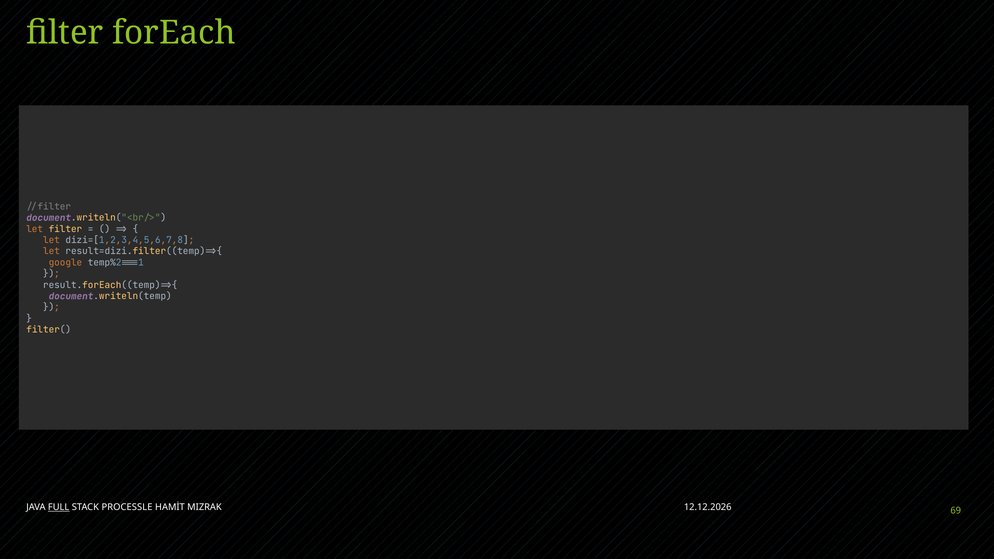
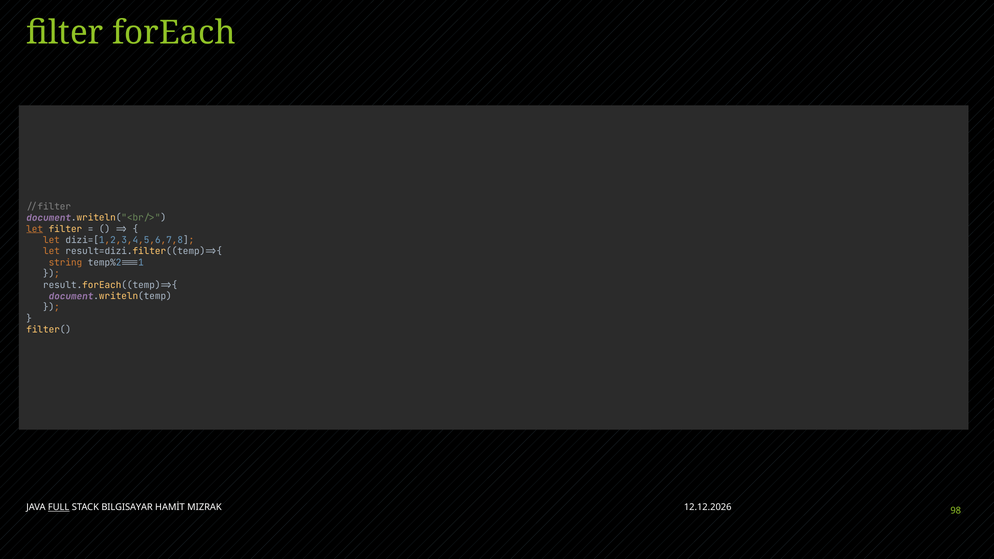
let at (35, 229) underline: none -> present
google: google -> string
PROCESSLE: PROCESSLE -> BILGISAYAR
69: 69 -> 98
